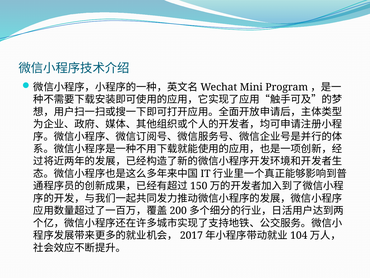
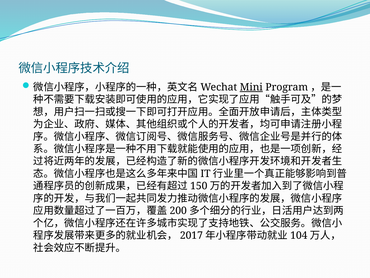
Mini underline: none -> present
